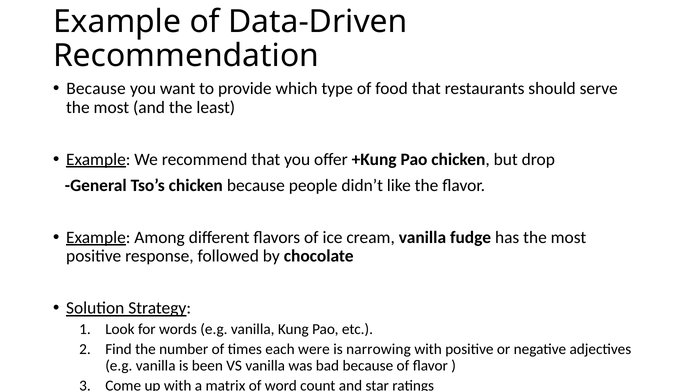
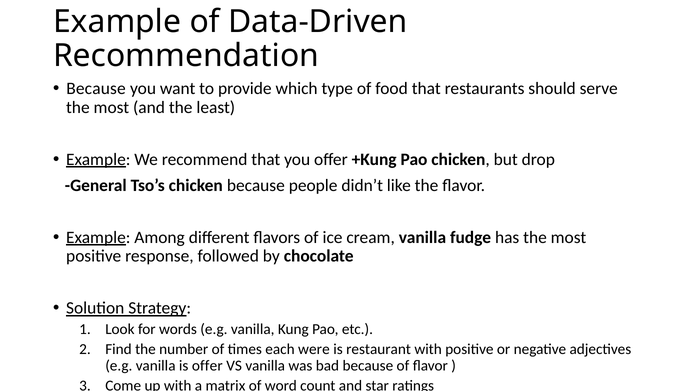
narrowing: narrowing -> restaurant
is been: been -> offer
